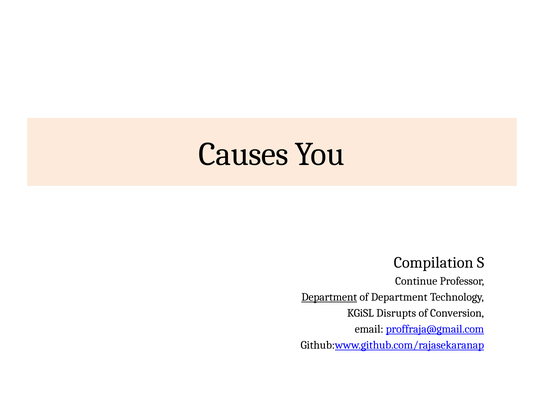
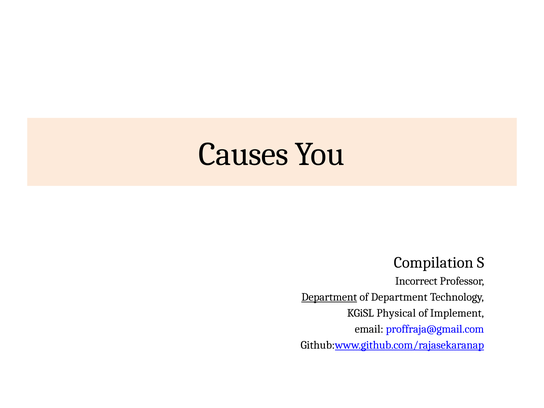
Continue: Continue -> Incorrect
Disrupts: Disrupts -> Physical
Conversion: Conversion -> Implement
proffraja@gmail.com underline: present -> none
